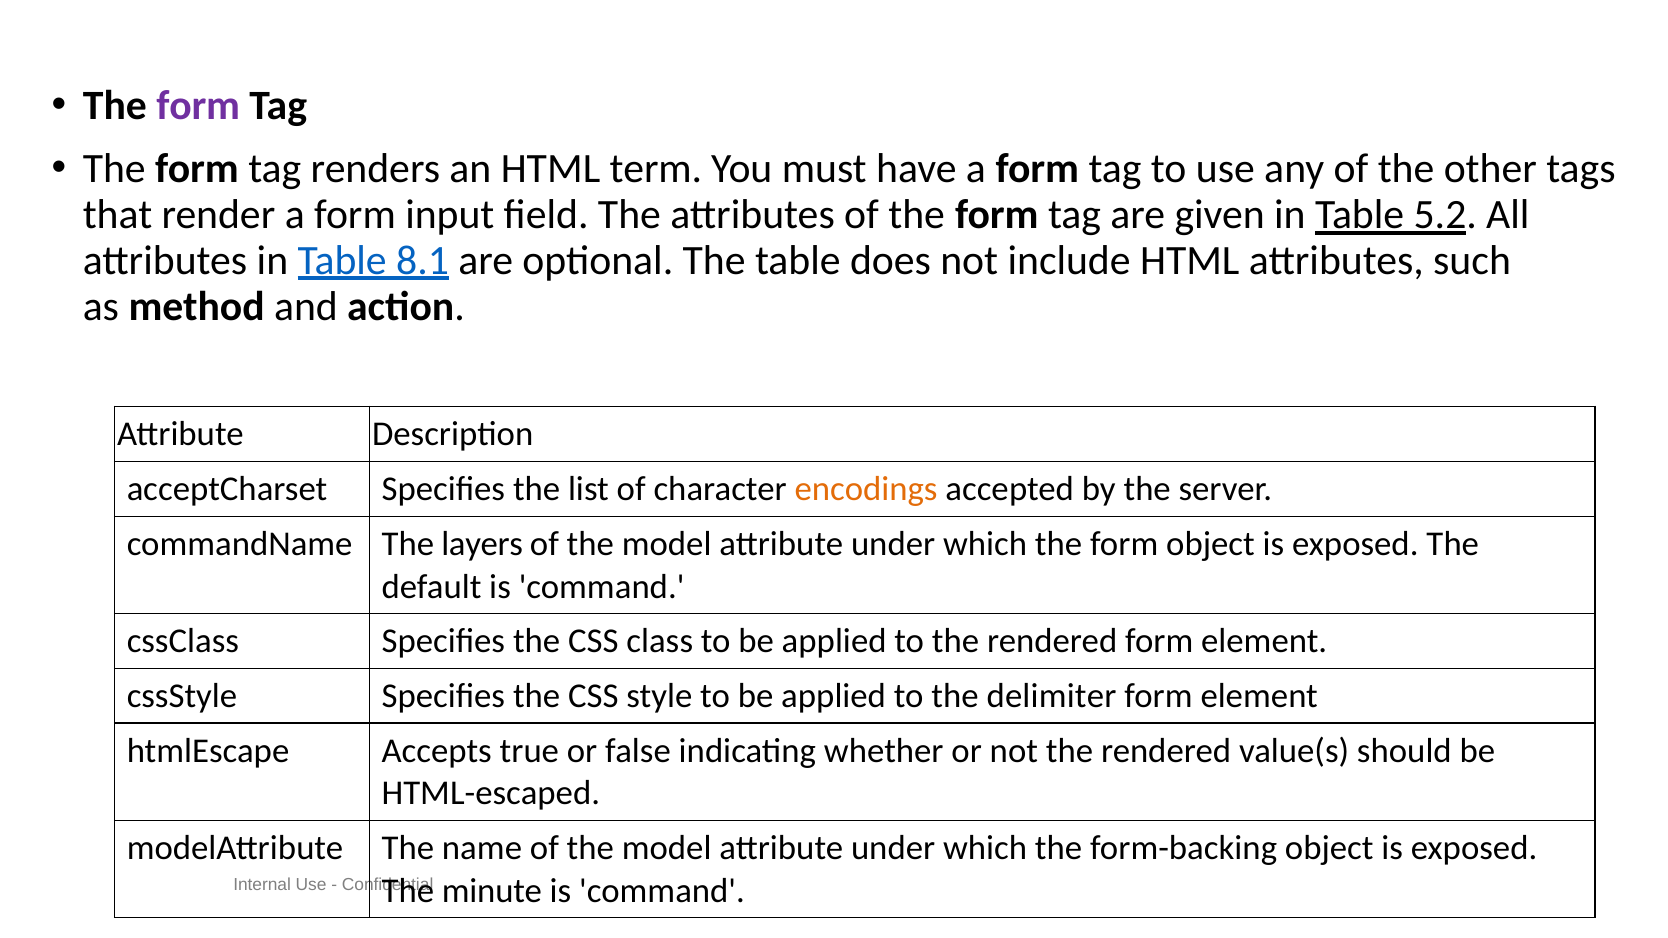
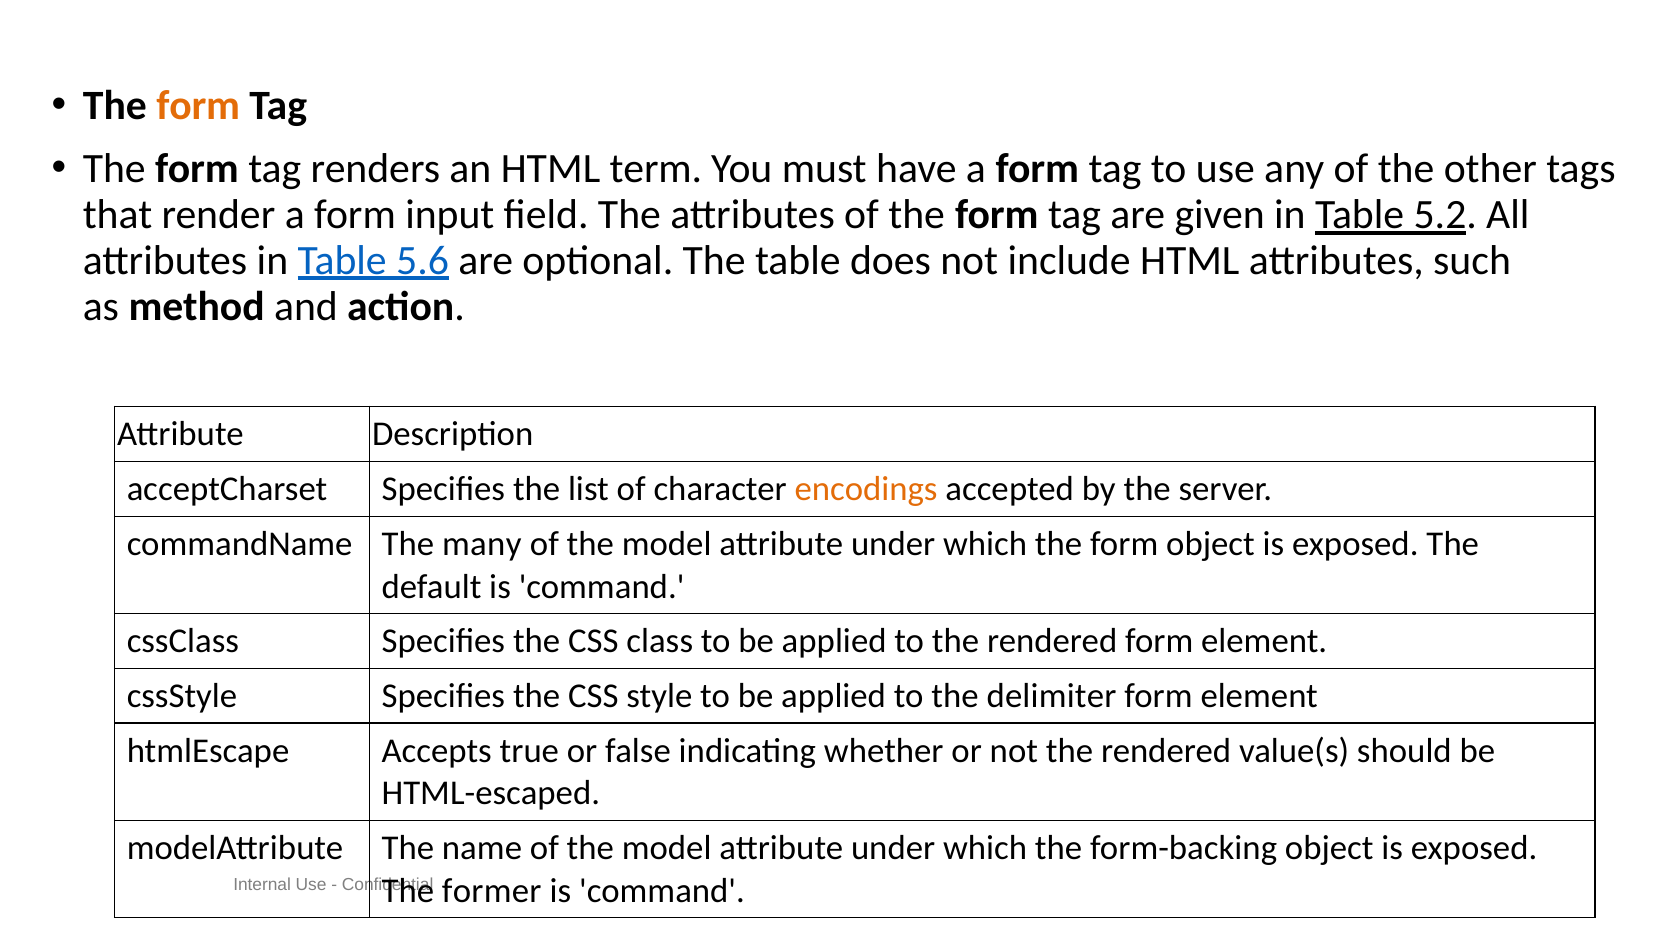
form at (198, 106) colour: purple -> orange
8.1: 8.1 -> 5.6
layers: layers -> many
minute: minute -> former
